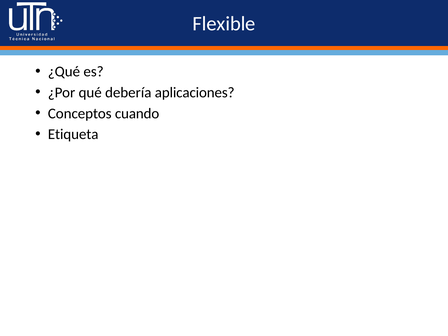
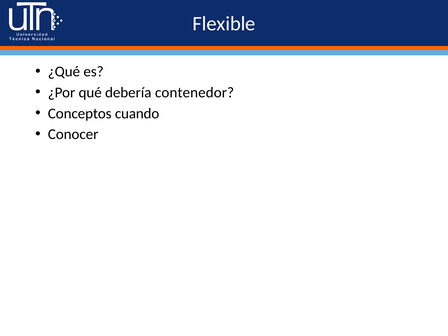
aplicaciones: aplicaciones -> contenedor
Etiqueta: Etiqueta -> Conocer
